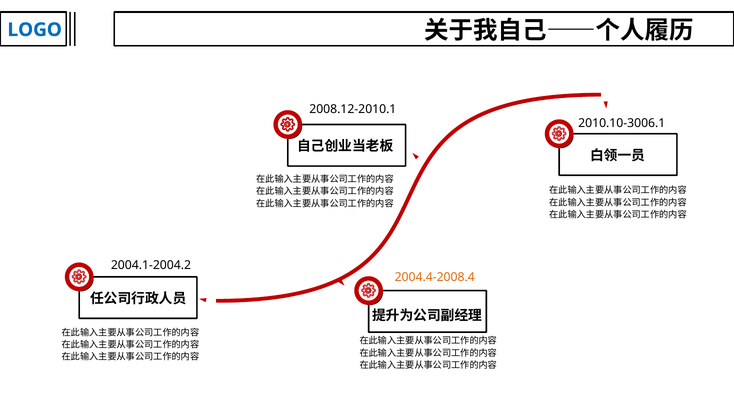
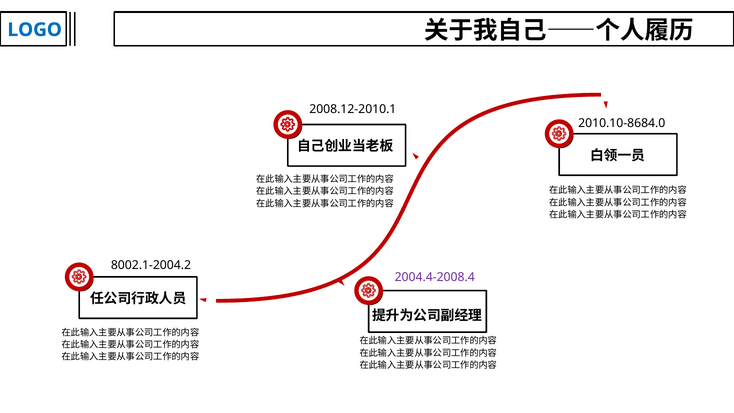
2010.10-3006.1: 2010.10-3006.1 -> 2010.10-8684.0
2004.1-2004.2: 2004.1-2004.2 -> 8002.1-2004.2
2004.4-2008.4 colour: orange -> purple
